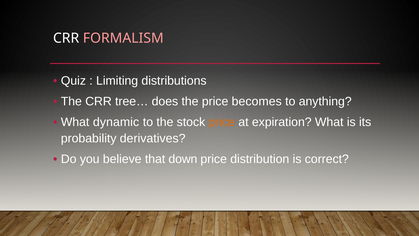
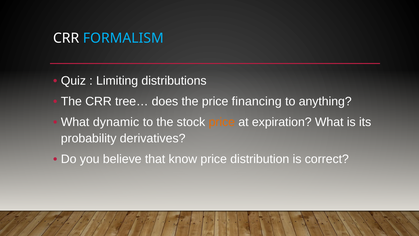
FORMALISM colour: pink -> light blue
becomes: becomes -> financing
down: down -> know
